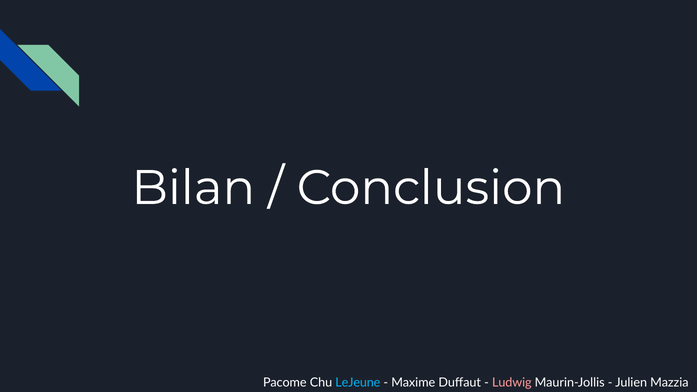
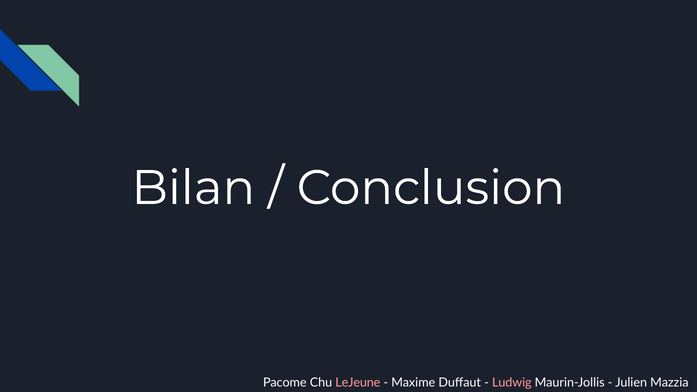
LeJeune colour: light blue -> pink
